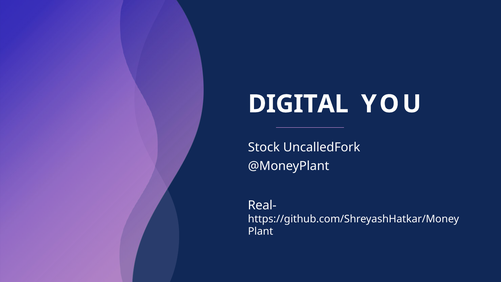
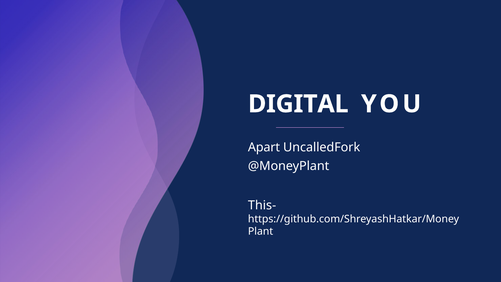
Stock: Stock -> Apart
Real-: Real- -> This-
